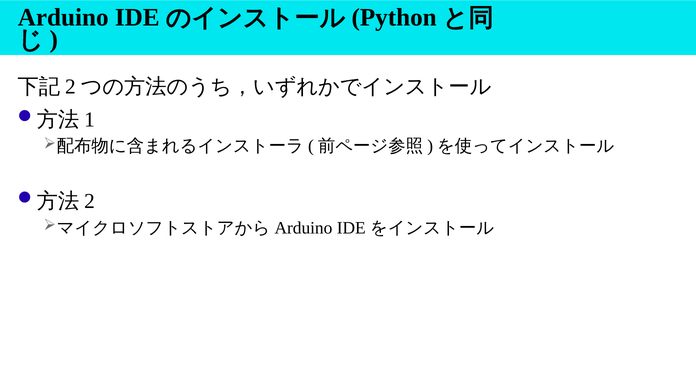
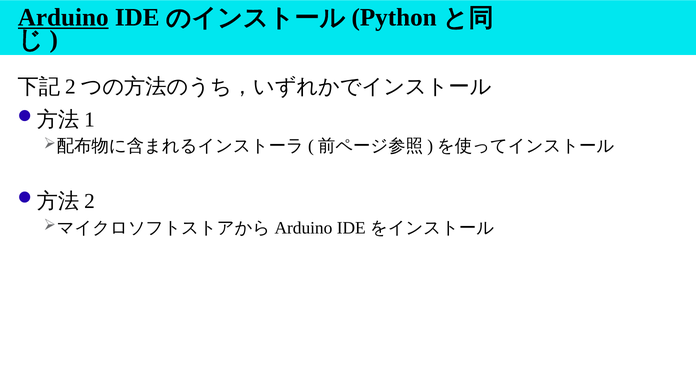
Arduino underline: none -> present
